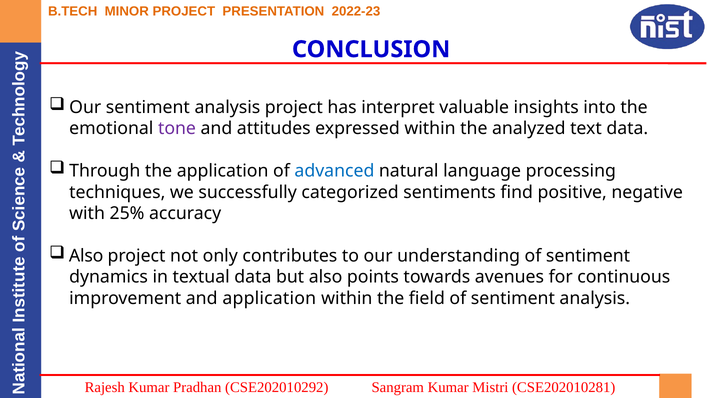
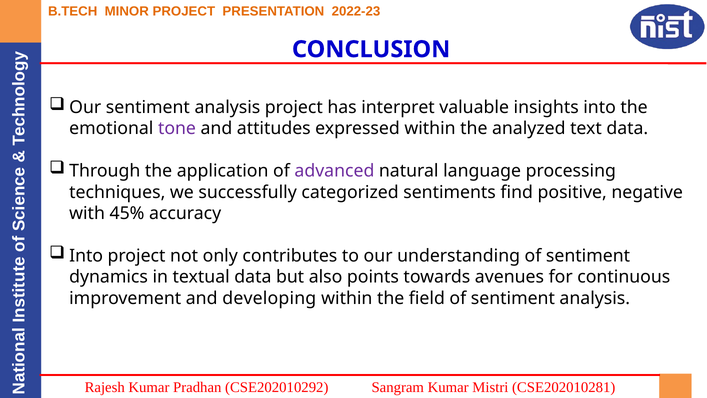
advanced colour: blue -> purple
25%: 25% -> 45%
Also at (86, 256): Also -> Into
and application: application -> developing
